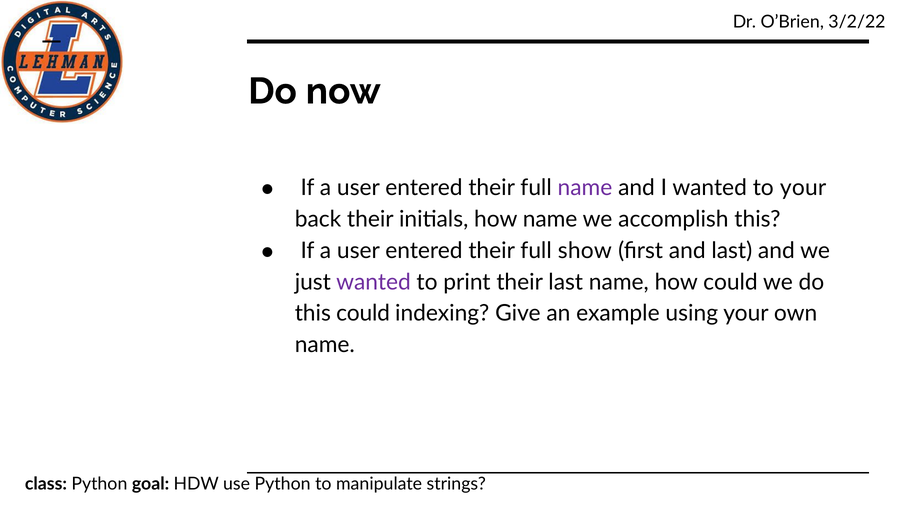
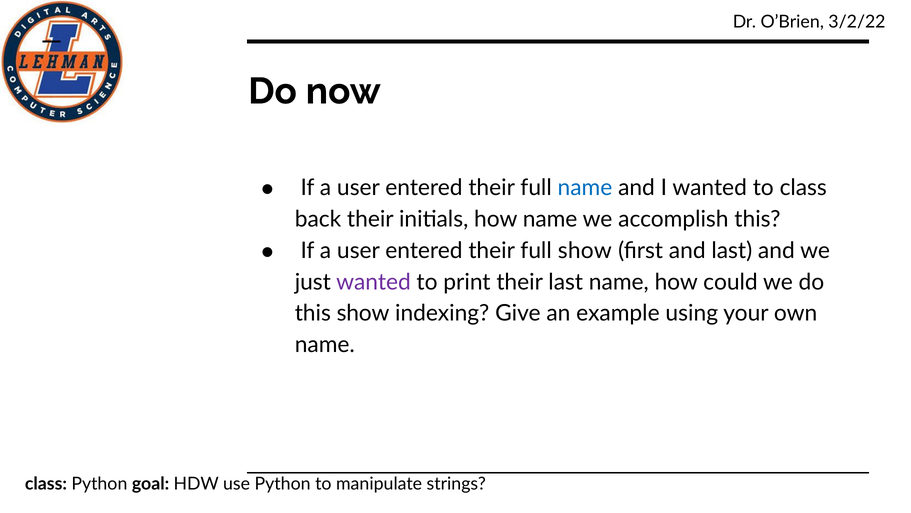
name at (585, 187) colour: purple -> blue
to your: your -> class
this could: could -> show
